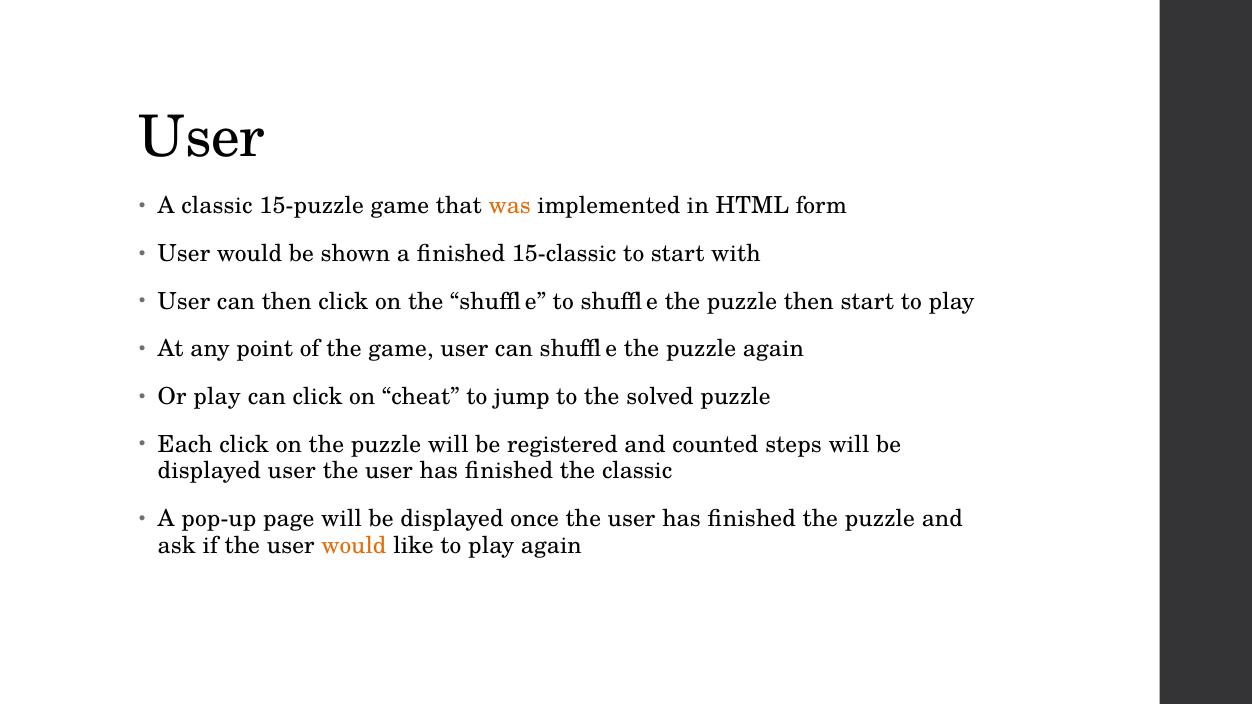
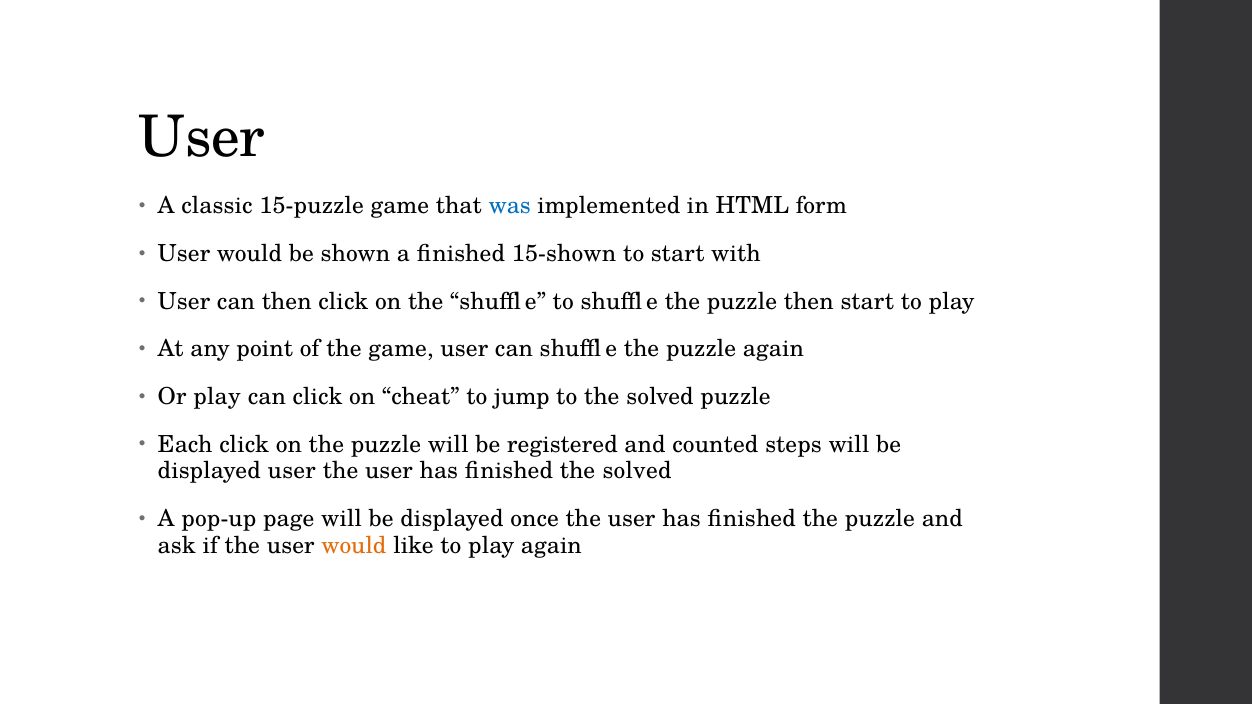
was colour: orange -> blue
15-classic: 15-classic -> 15-shown
finished the classic: classic -> solved
